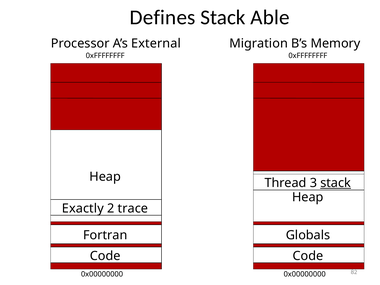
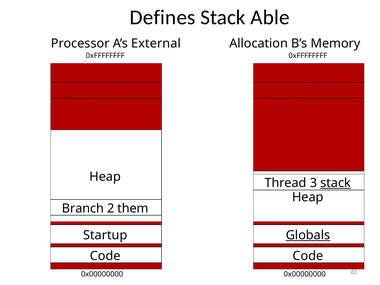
Migration: Migration -> Allocation
Exactly: Exactly -> Branch
trace: trace -> them
Fortran: Fortran -> Startup
Globals underline: none -> present
